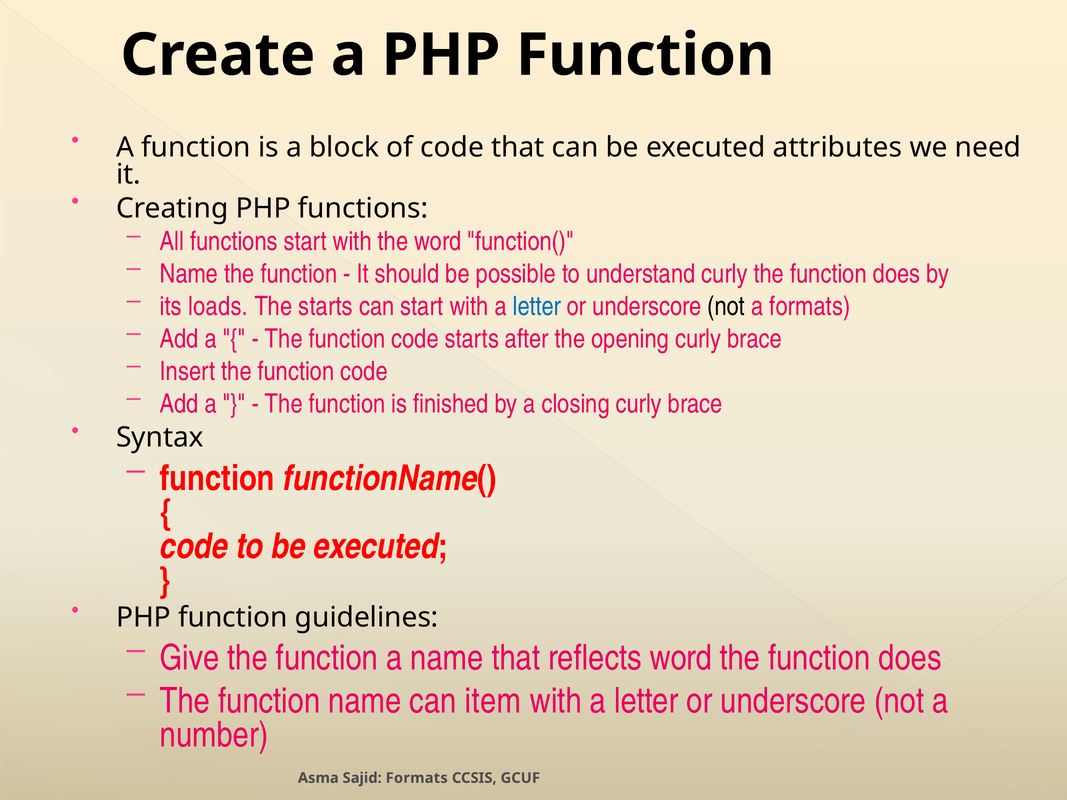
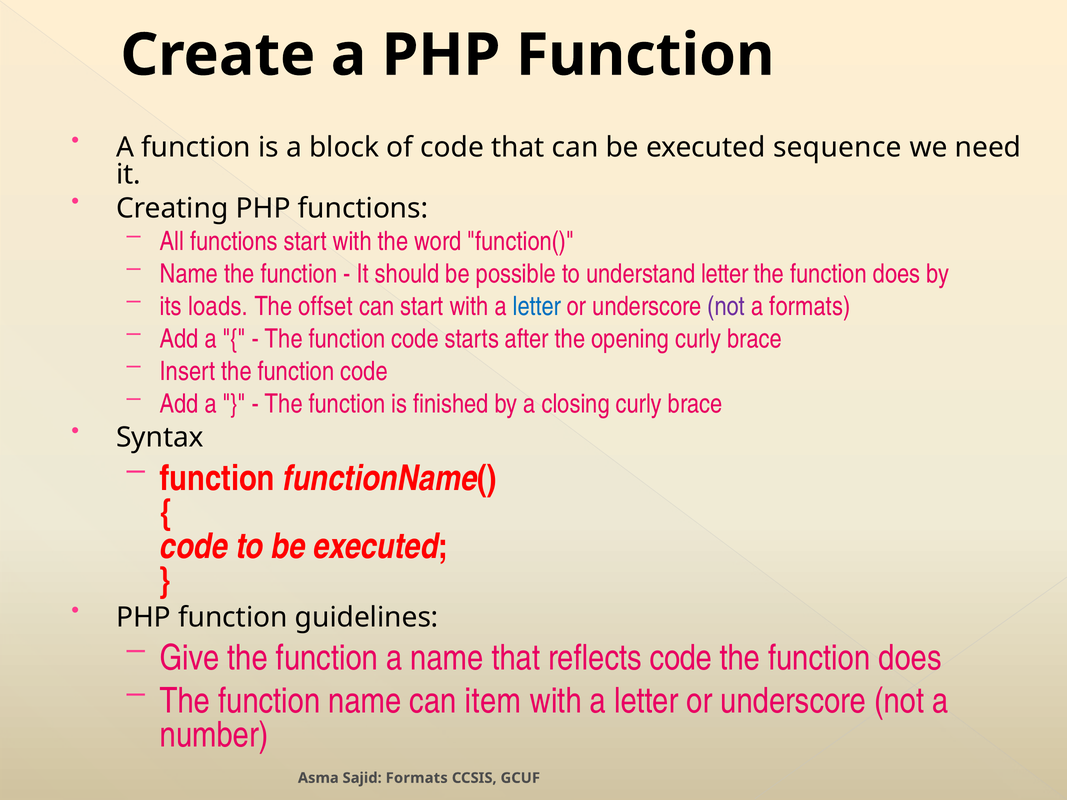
attributes: attributes -> sequence
understand curly: curly -> letter
The starts: starts -> offset
not at (726, 307) colour: black -> purple
reflects word: word -> code
